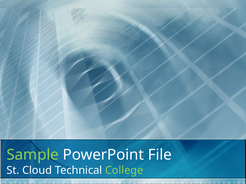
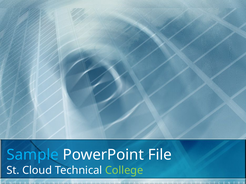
Sample colour: light green -> light blue
